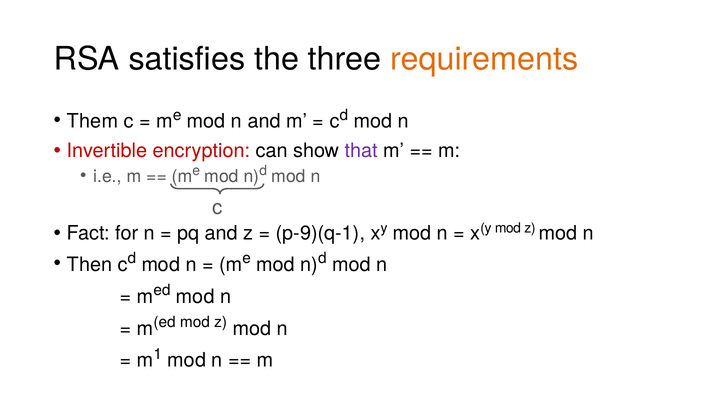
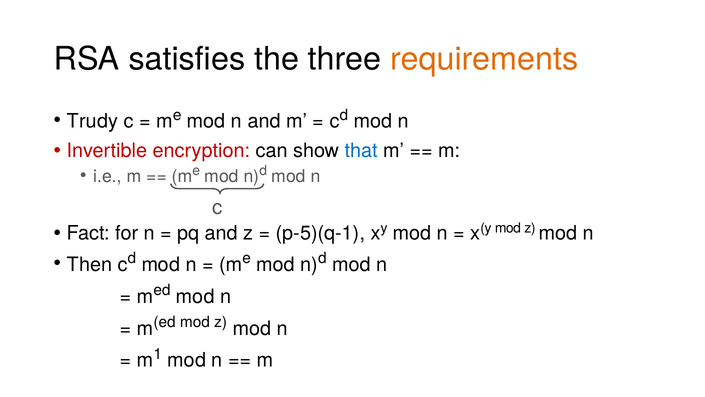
Them: Them -> Trudy
that colour: purple -> blue
p-9)(q-1: p-9)(q-1 -> p-5)(q-1
